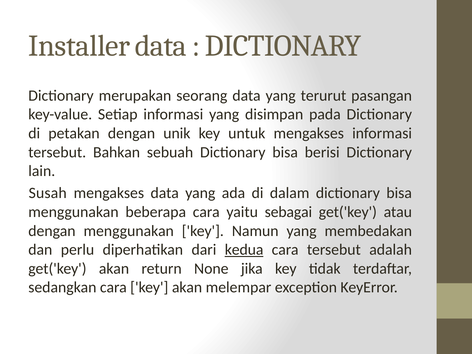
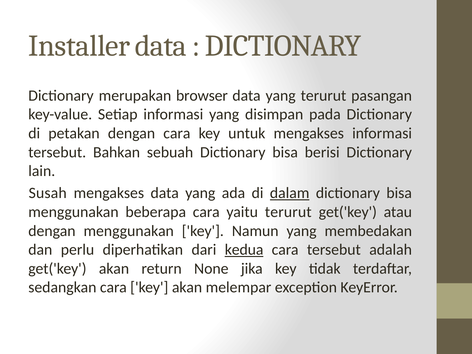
seorang: seorang -> browser
dengan unik: unik -> cara
dalam underline: none -> present
yaitu sebagai: sebagai -> terurut
